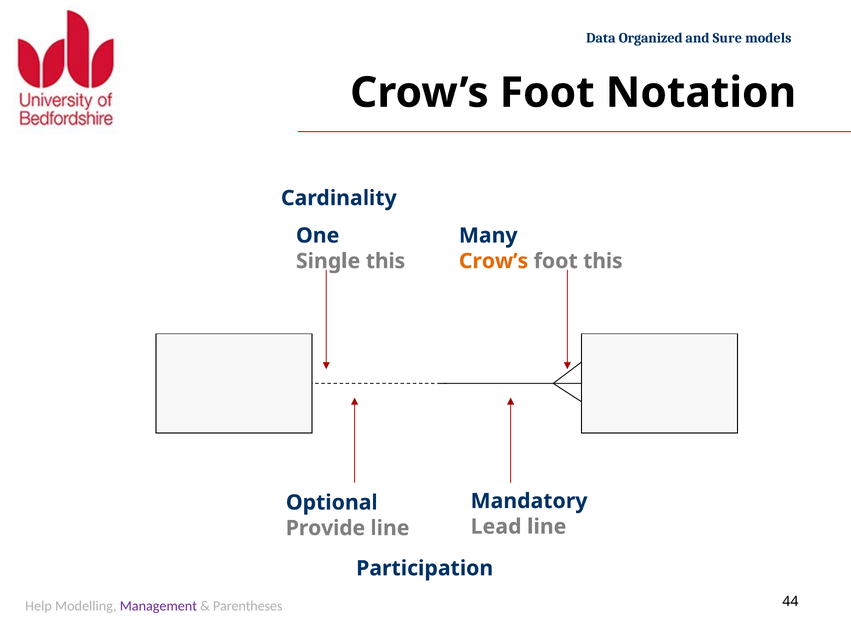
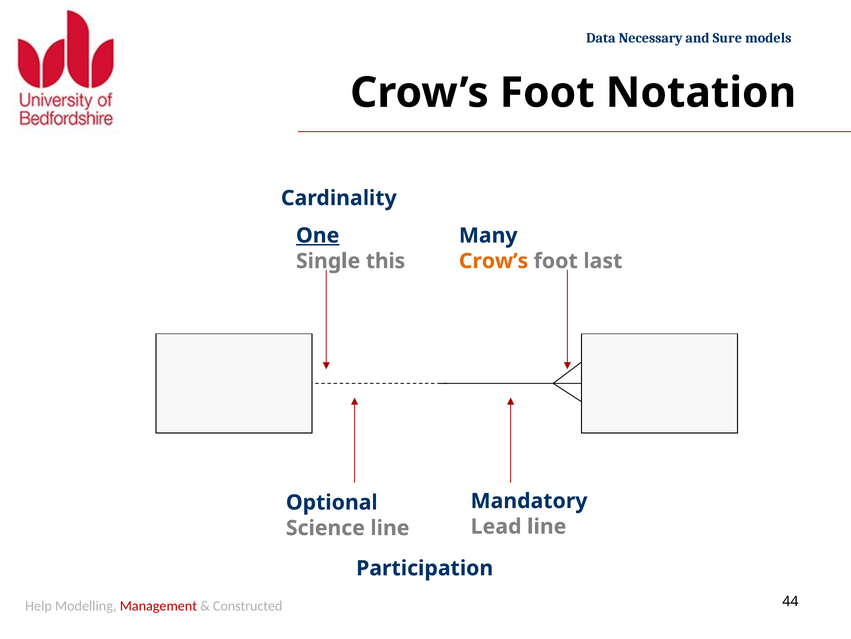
Organized: Organized -> Necessary
One underline: none -> present
foot this: this -> last
Provide: Provide -> Science
Management colour: purple -> red
Parentheses: Parentheses -> Constructed
